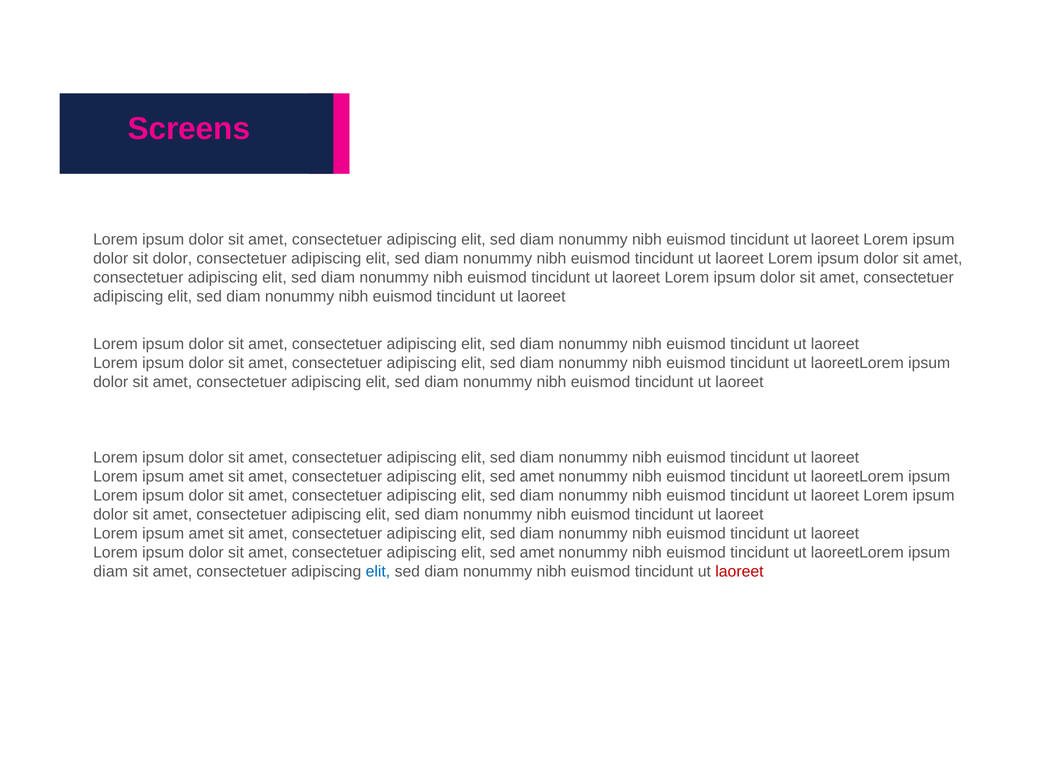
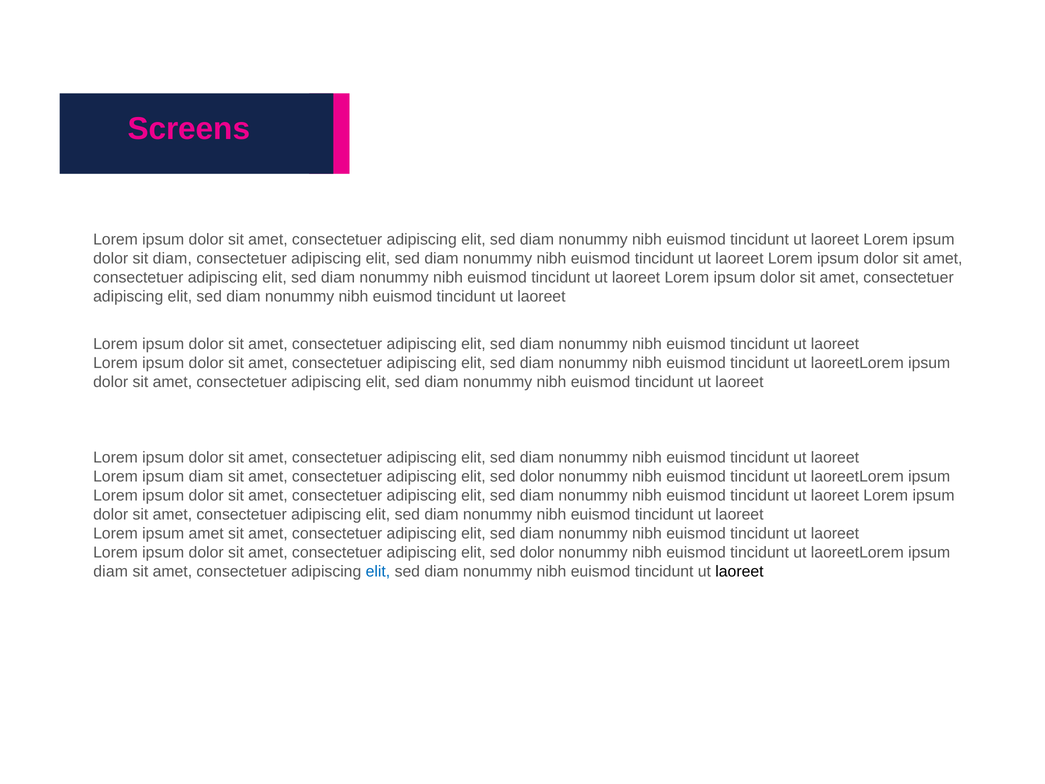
sit dolor: dolor -> diam
amet at (206, 476): amet -> diam
amet at (537, 476): amet -> dolor
amet at (537, 552): amet -> dolor
laoreet at (739, 571) colour: red -> black
